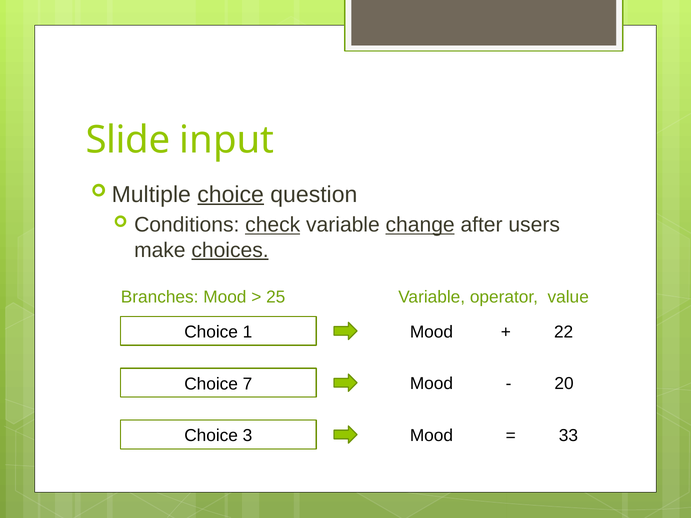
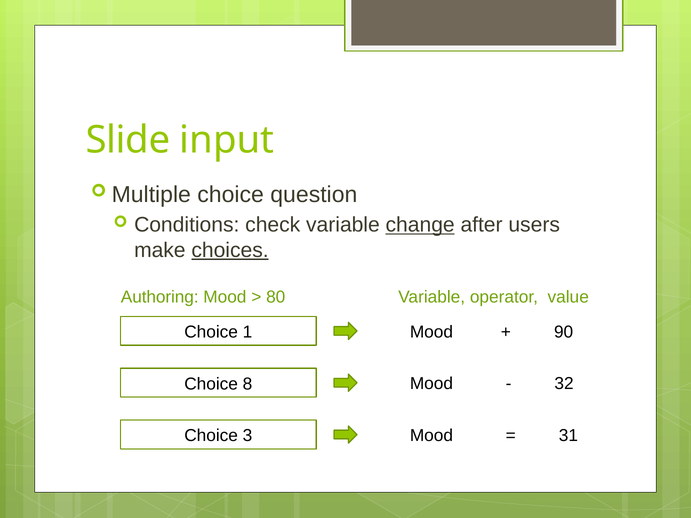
choice at (231, 195) underline: present -> none
check underline: present -> none
Branches: Branches -> Authoring
25: 25 -> 80
22: 22 -> 90
20: 20 -> 32
7: 7 -> 8
33: 33 -> 31
